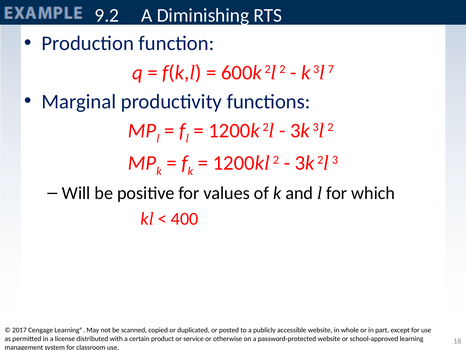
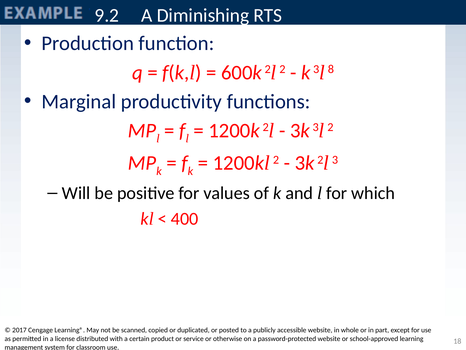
7: 7 -> 8
